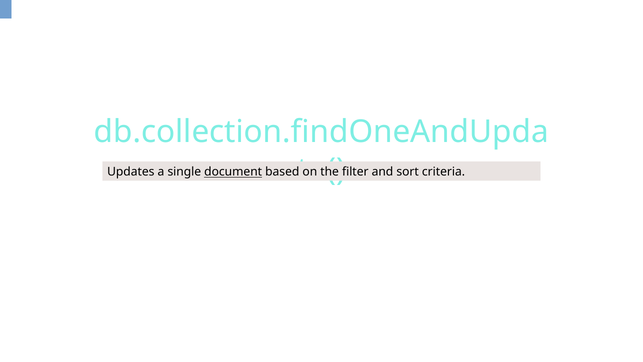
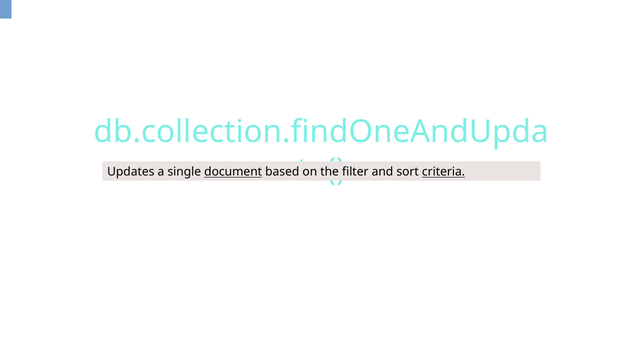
criteria underline: none -> present
